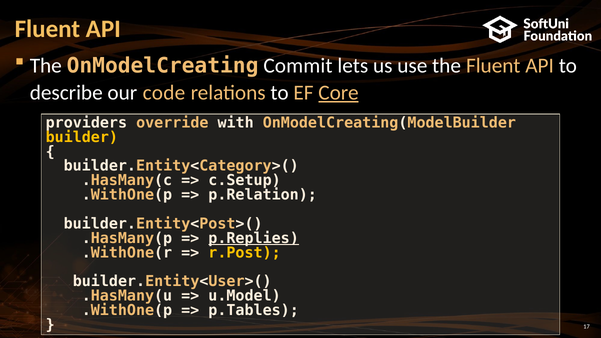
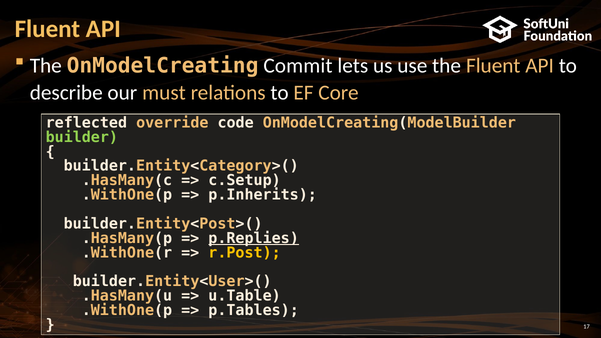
code: code -> must
Core underline: present -> none
providers: providers -> reflected
with: with -> code
builder colour: yellow -> light green
p.Relation: p.Relation -> p.Inherits
u.Model: u.Model -> u.Table
